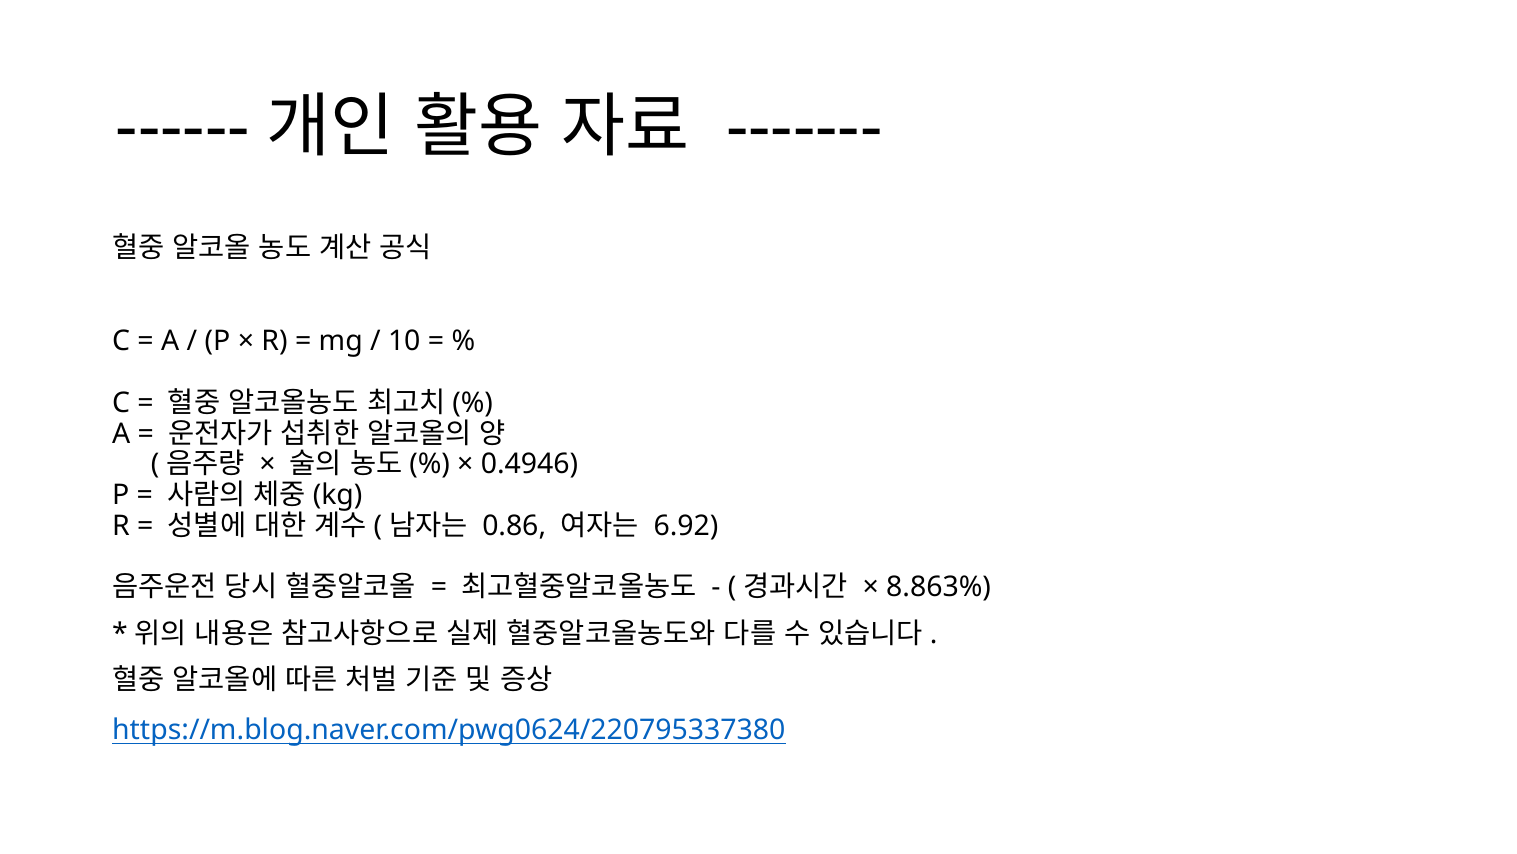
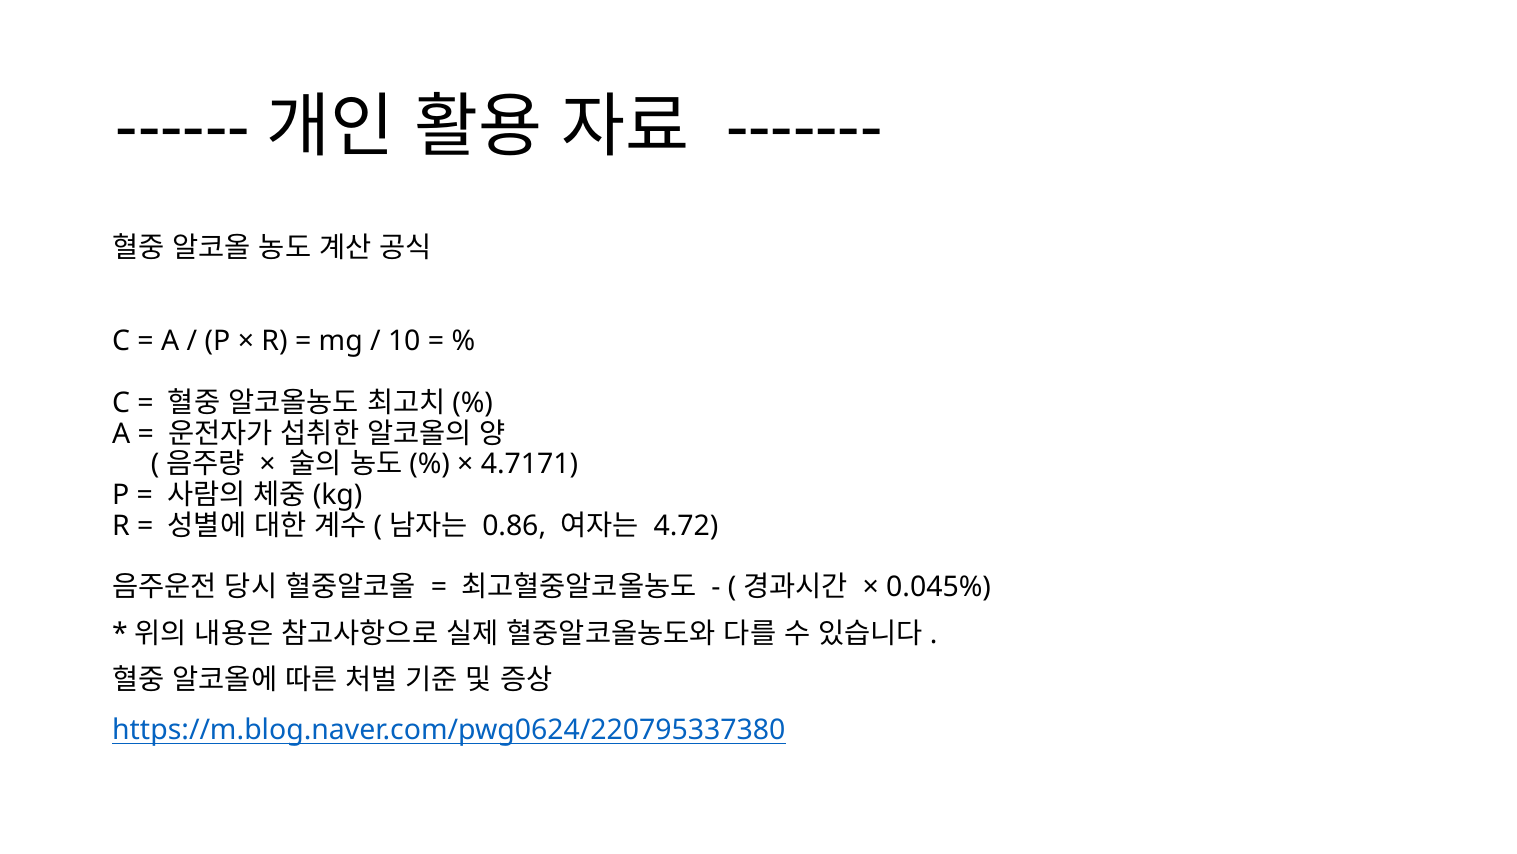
0.4946: 0.4946 -> 4.7171
6.92: 6.92 -> 4.72
8.863%: 8.863% -> 0.045%
